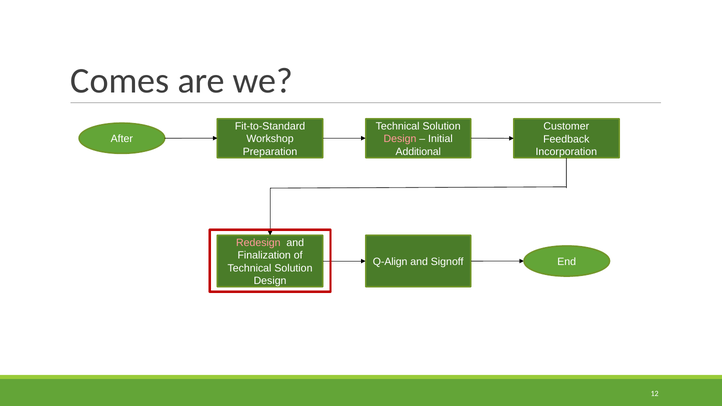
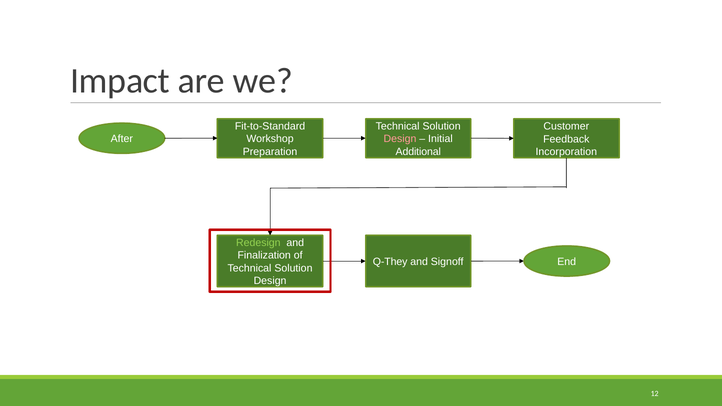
Comes: Comes -> Impact
Redesign colour: pink -> light green
Q-Align: Q-Align -> Q-They
